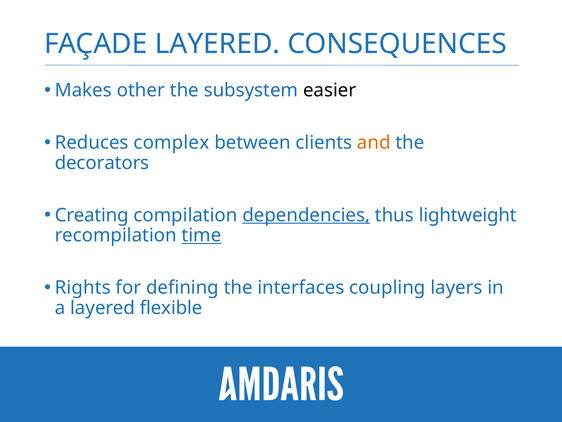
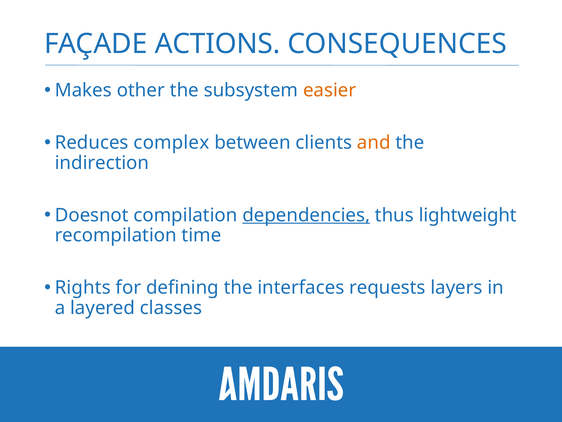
FAÇADE LAYERED: LAYERED -> ACTIONS
easier colour: black -> orange
decorators: decorators -> indirection
Creating: Creating -> Doesnot
time underline: present -> none
coupling: coupling -> requests
flexible: flexible -> classes
